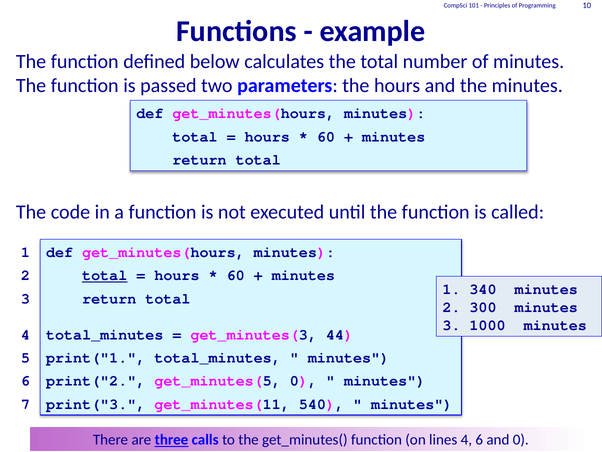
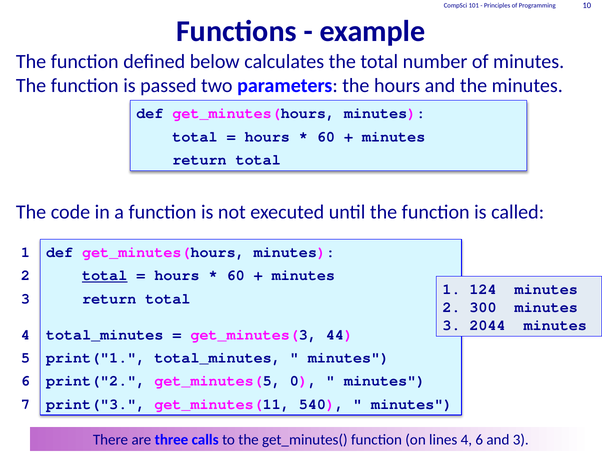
340: 340 -> 124
1000: 1000 -> 2044
three underline: present -> none
and 0: 0 -> 3
